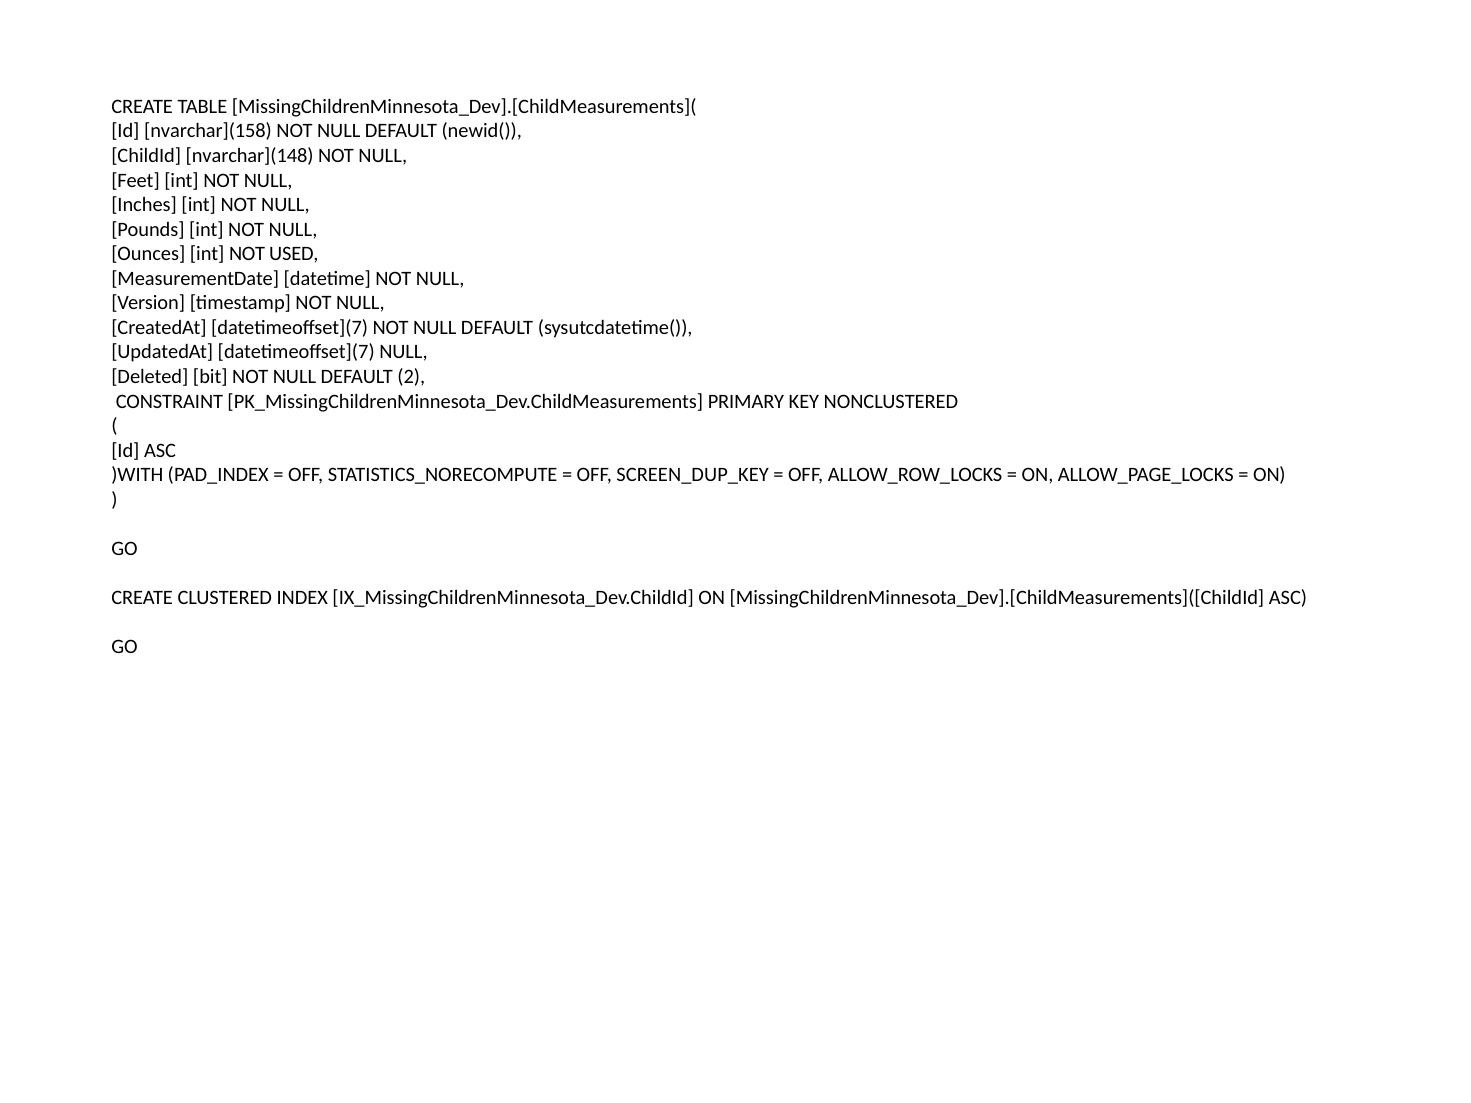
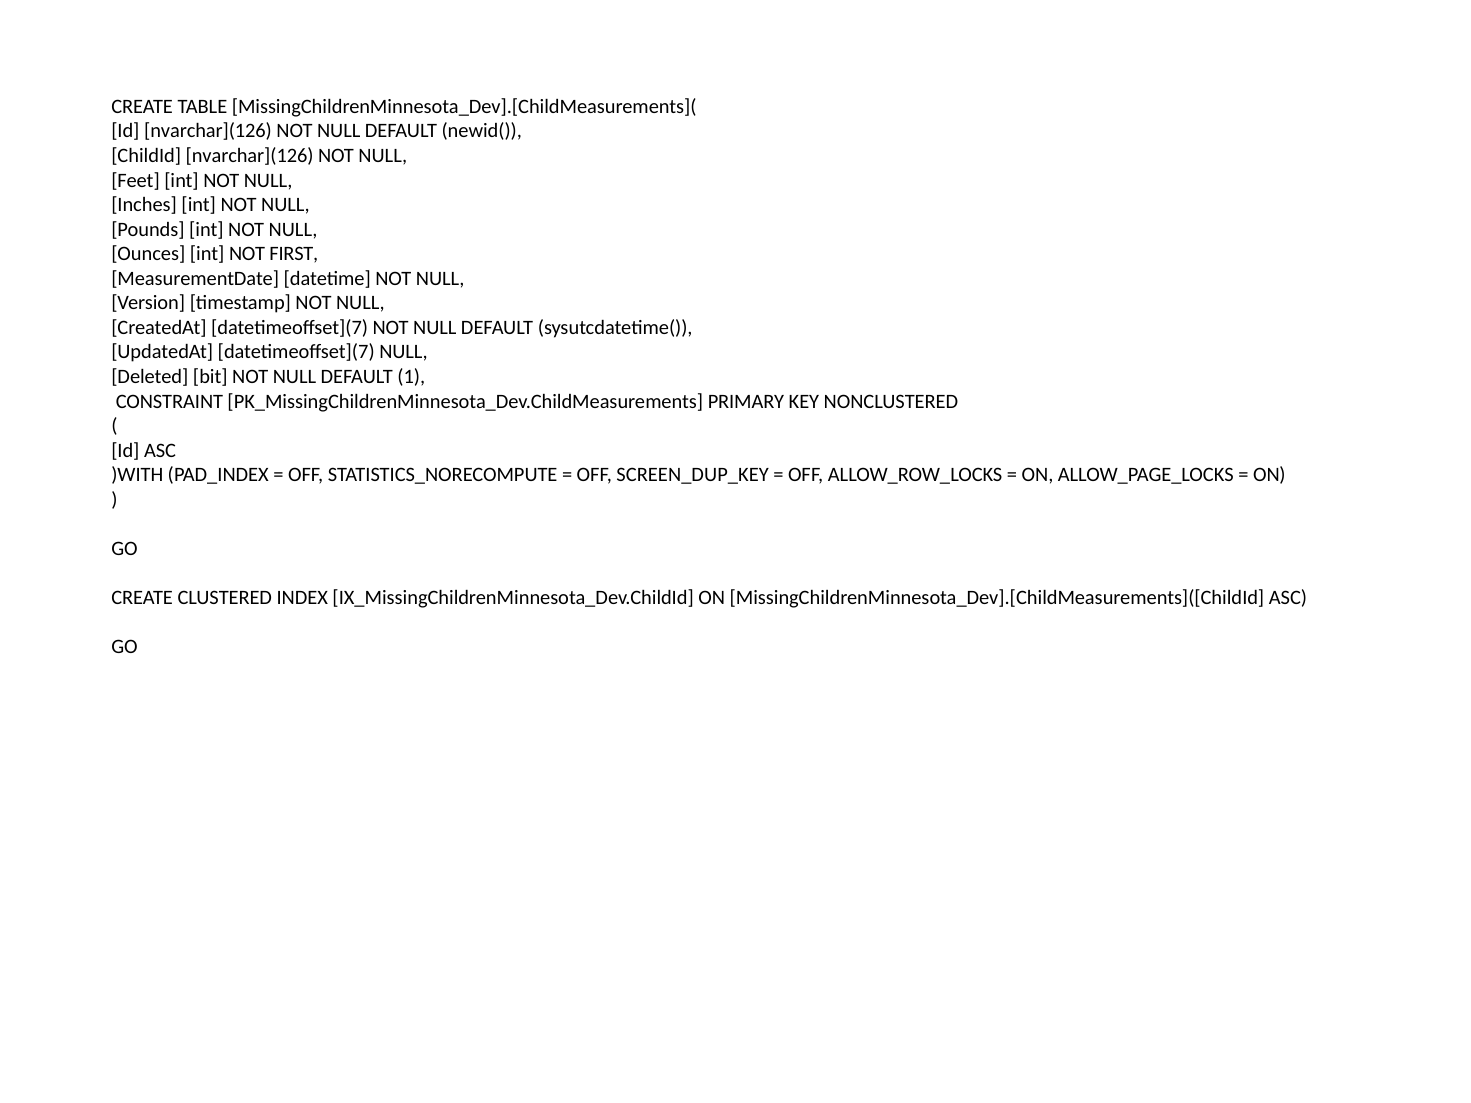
Id nvarchar](158: nvarchar](158 -> nvarchar](126
ChildId nvarchar](148: nvarchar](148 -> nvarchar](126
USED: USED -> FIRST
2: 2 -> 1
